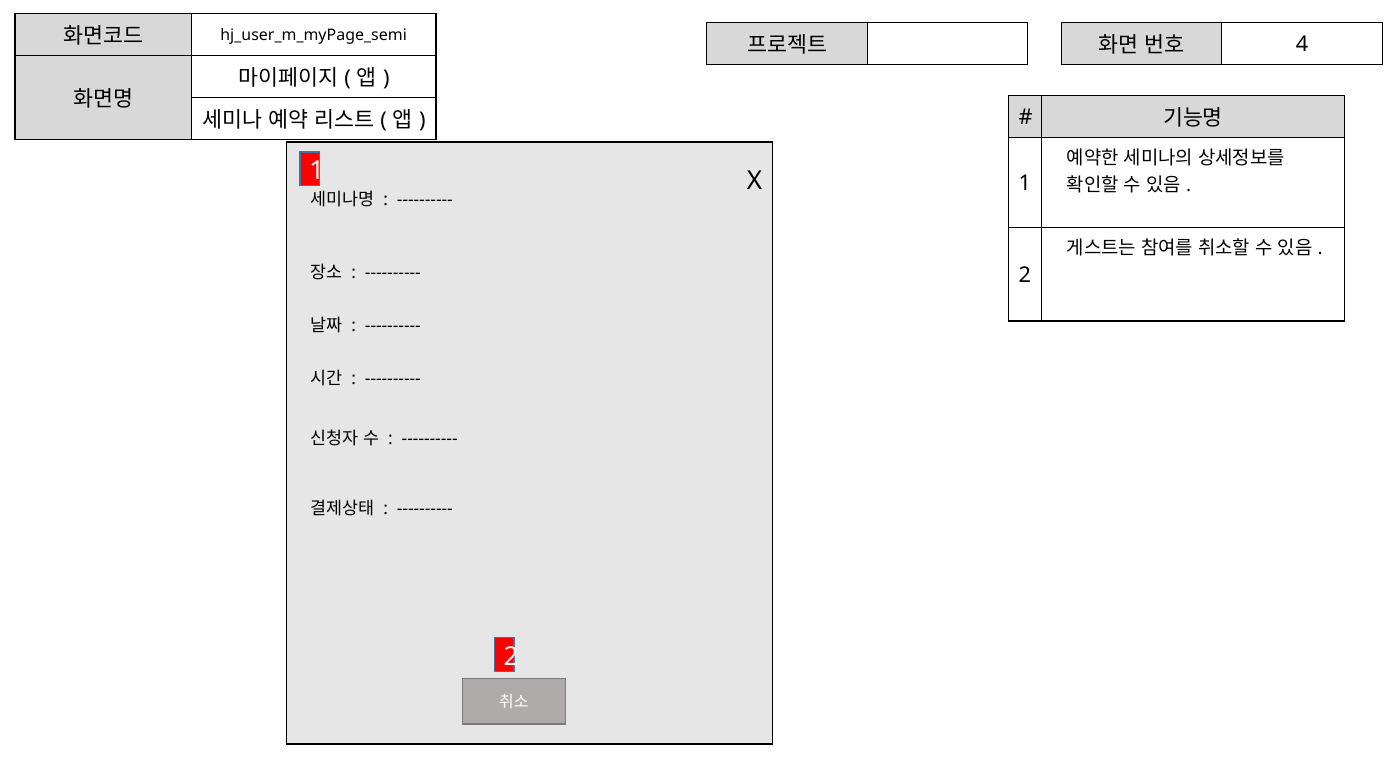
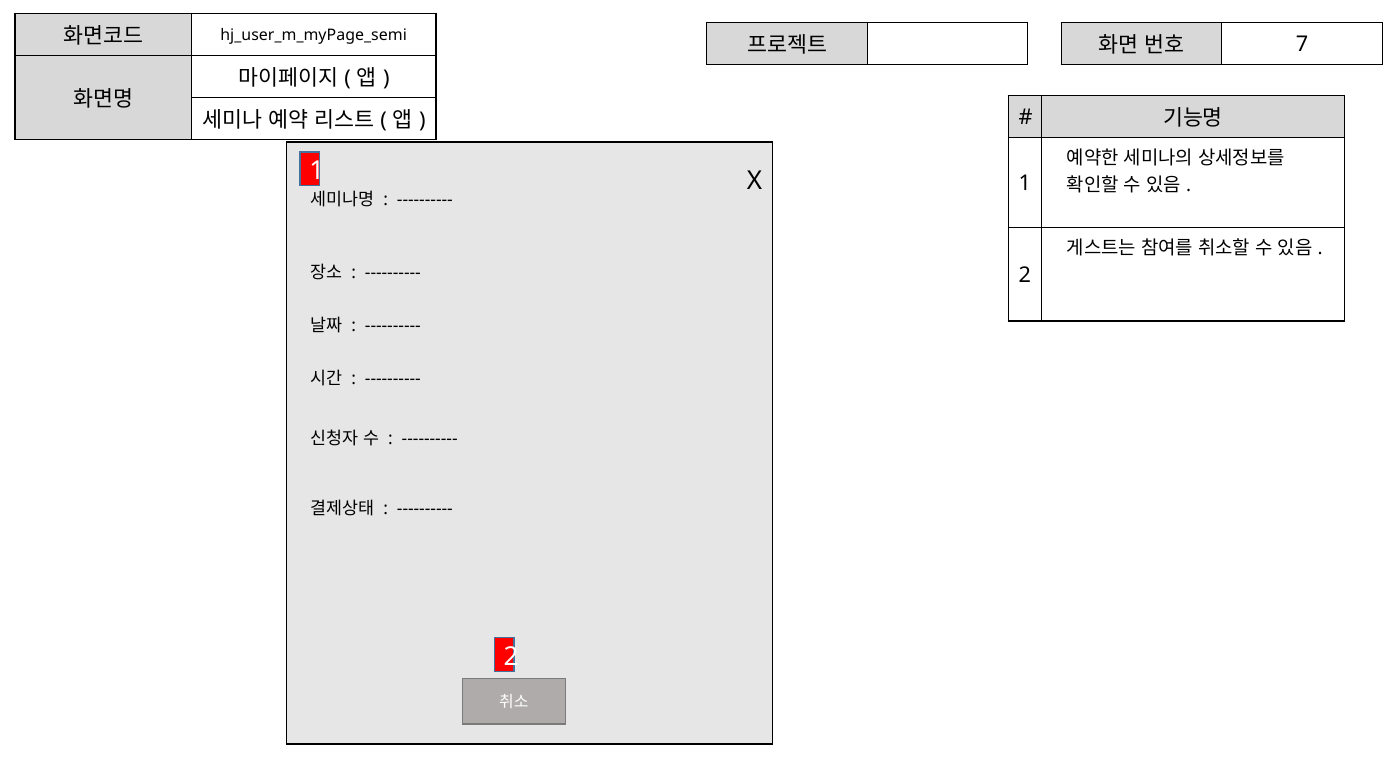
4: 4 -> 7
